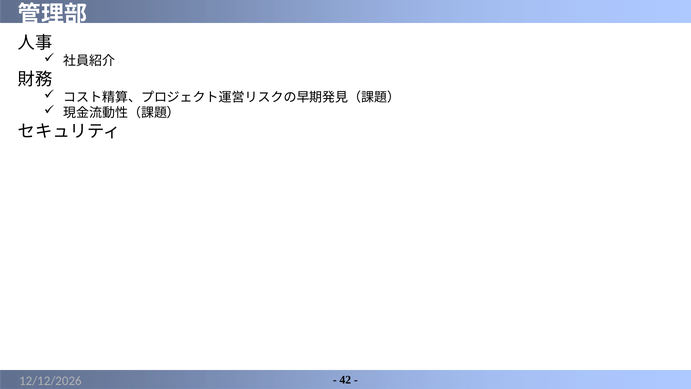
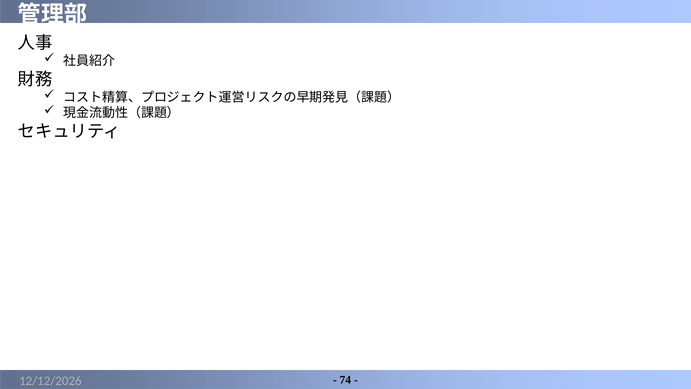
42: 42 -> 74
